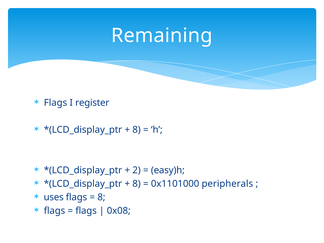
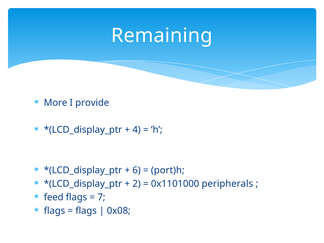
Flags at (55, 103): Flags -> More
register: register -> provide
8 at (137, 130): 8 -> 4
2: 2 -> 6
easy)h: easy)h -> port)h
8 at (137, 184): 8 -> 2
uses: uses -> feed
8 at (101, 197): 8 -> 7
